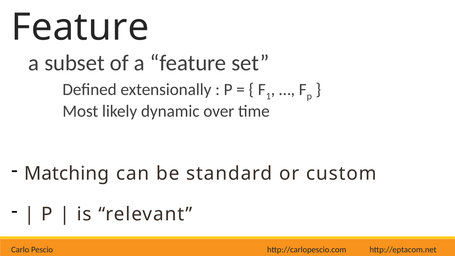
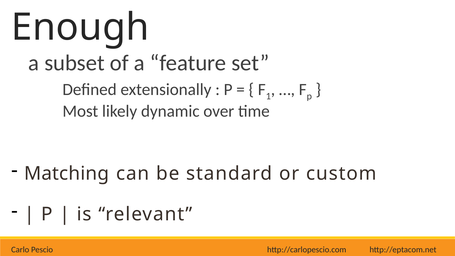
Feature at (80, 27): Feature -> Enough
